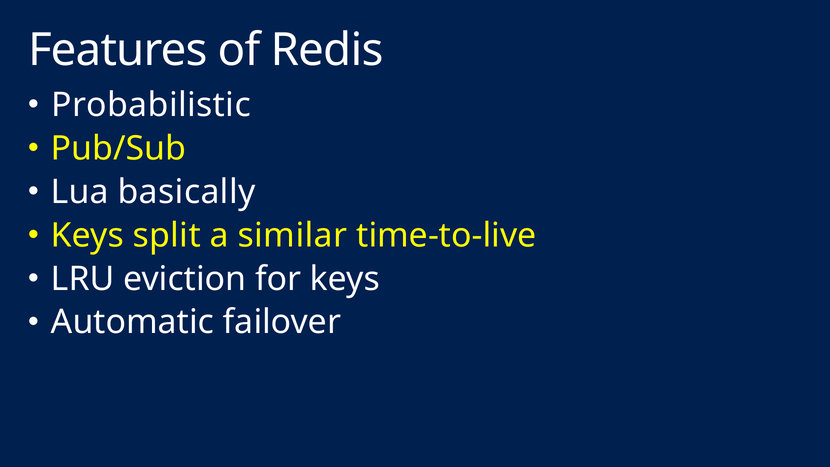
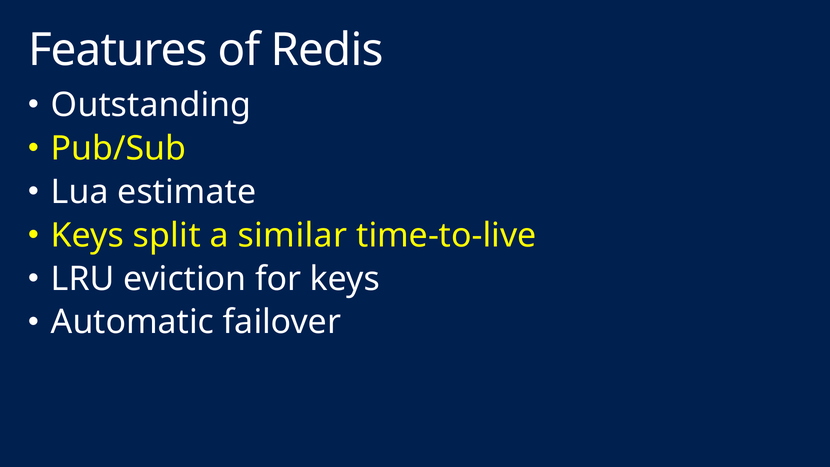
Probabilistic: Probabilistic -> Outstanding
basically: basically -> estimate
